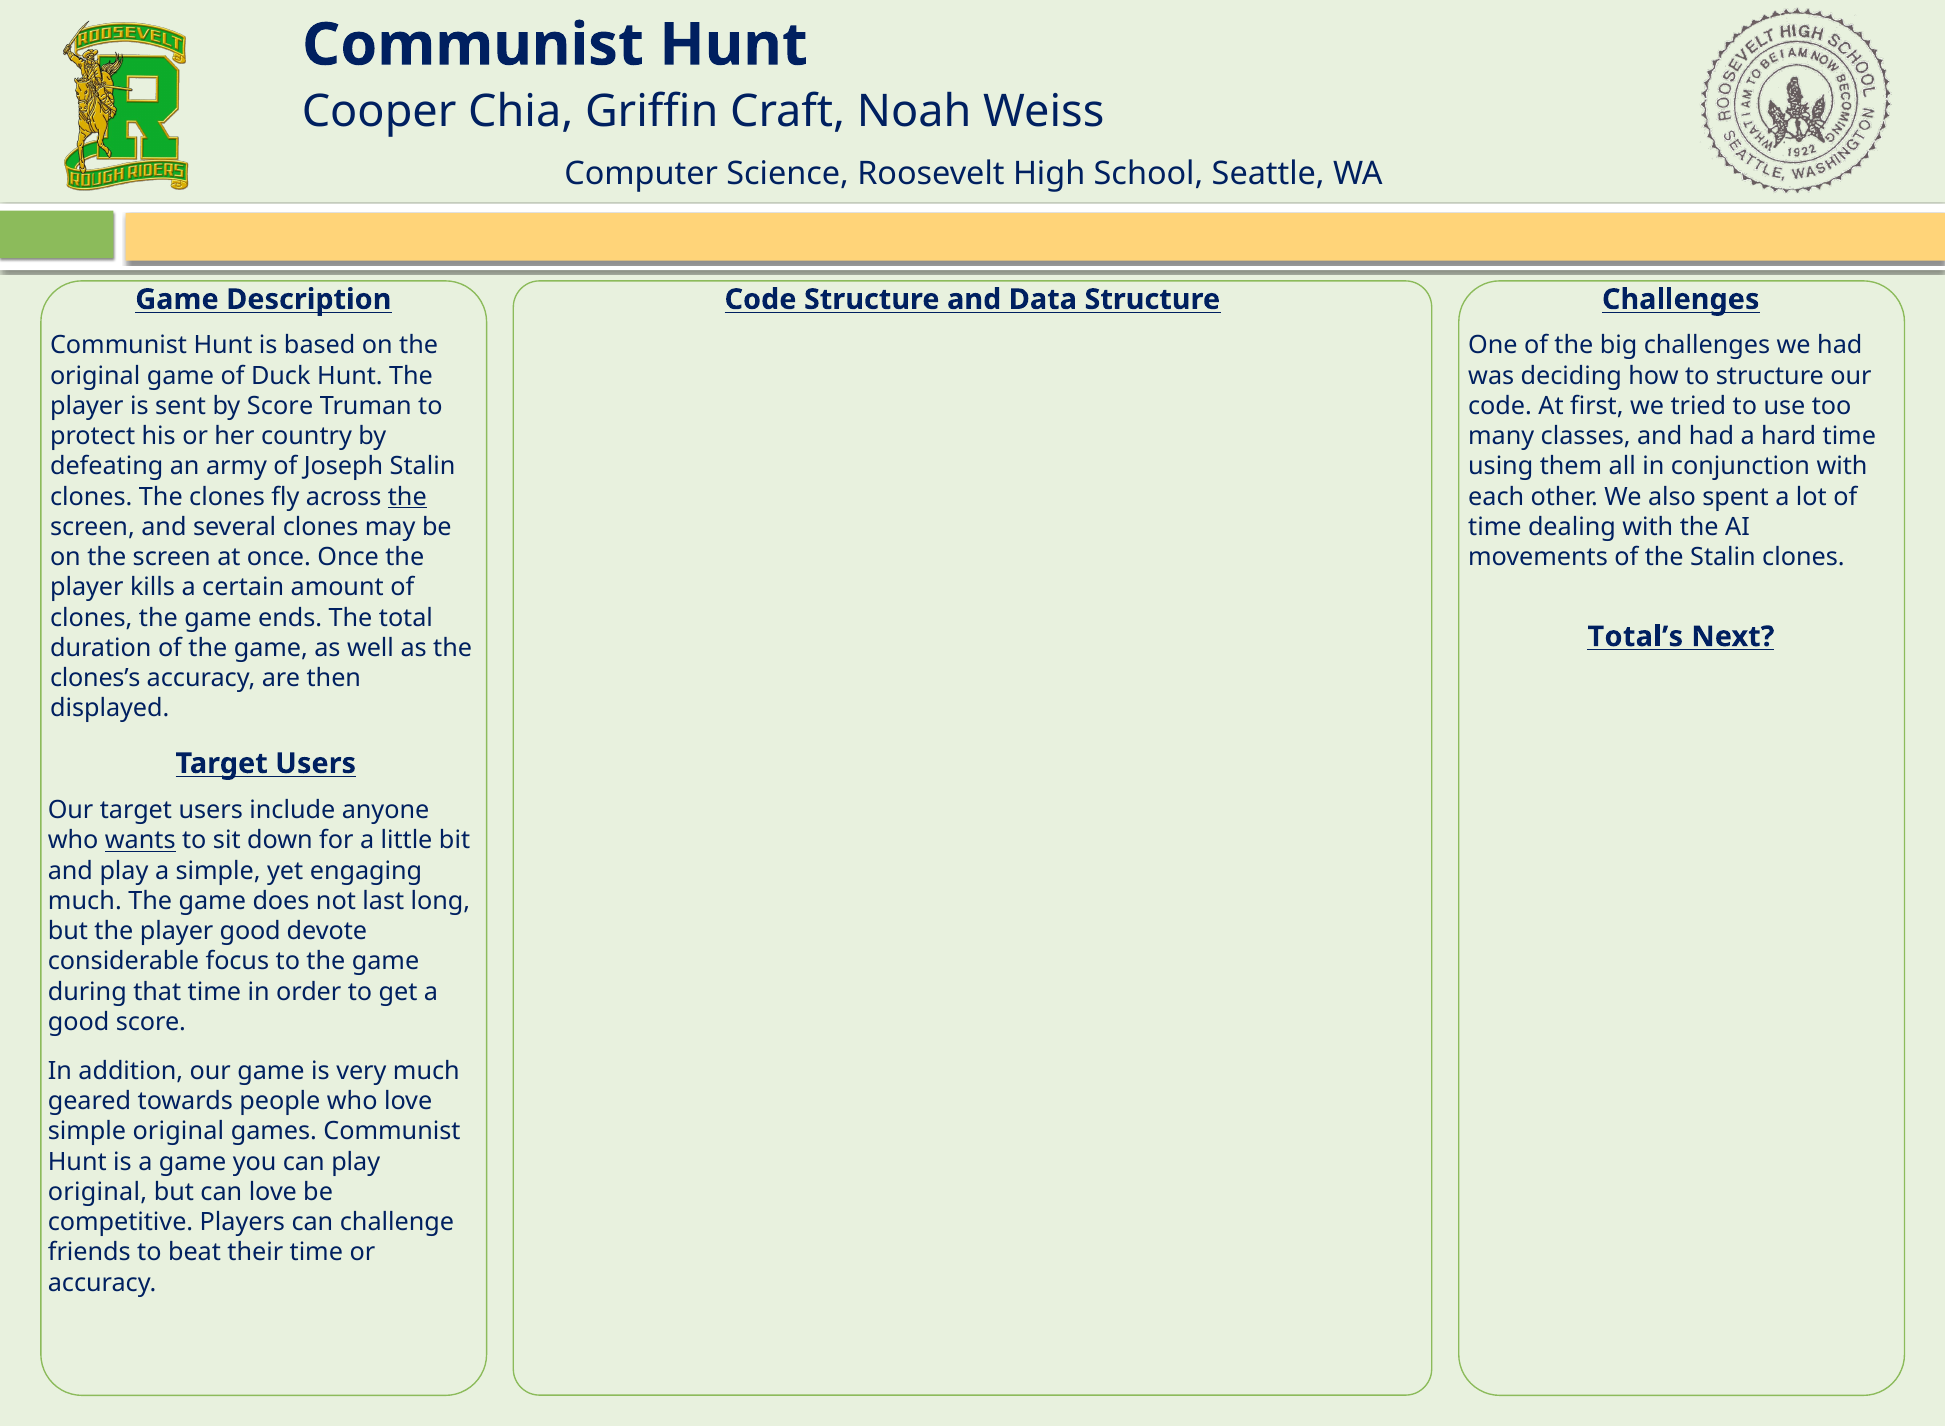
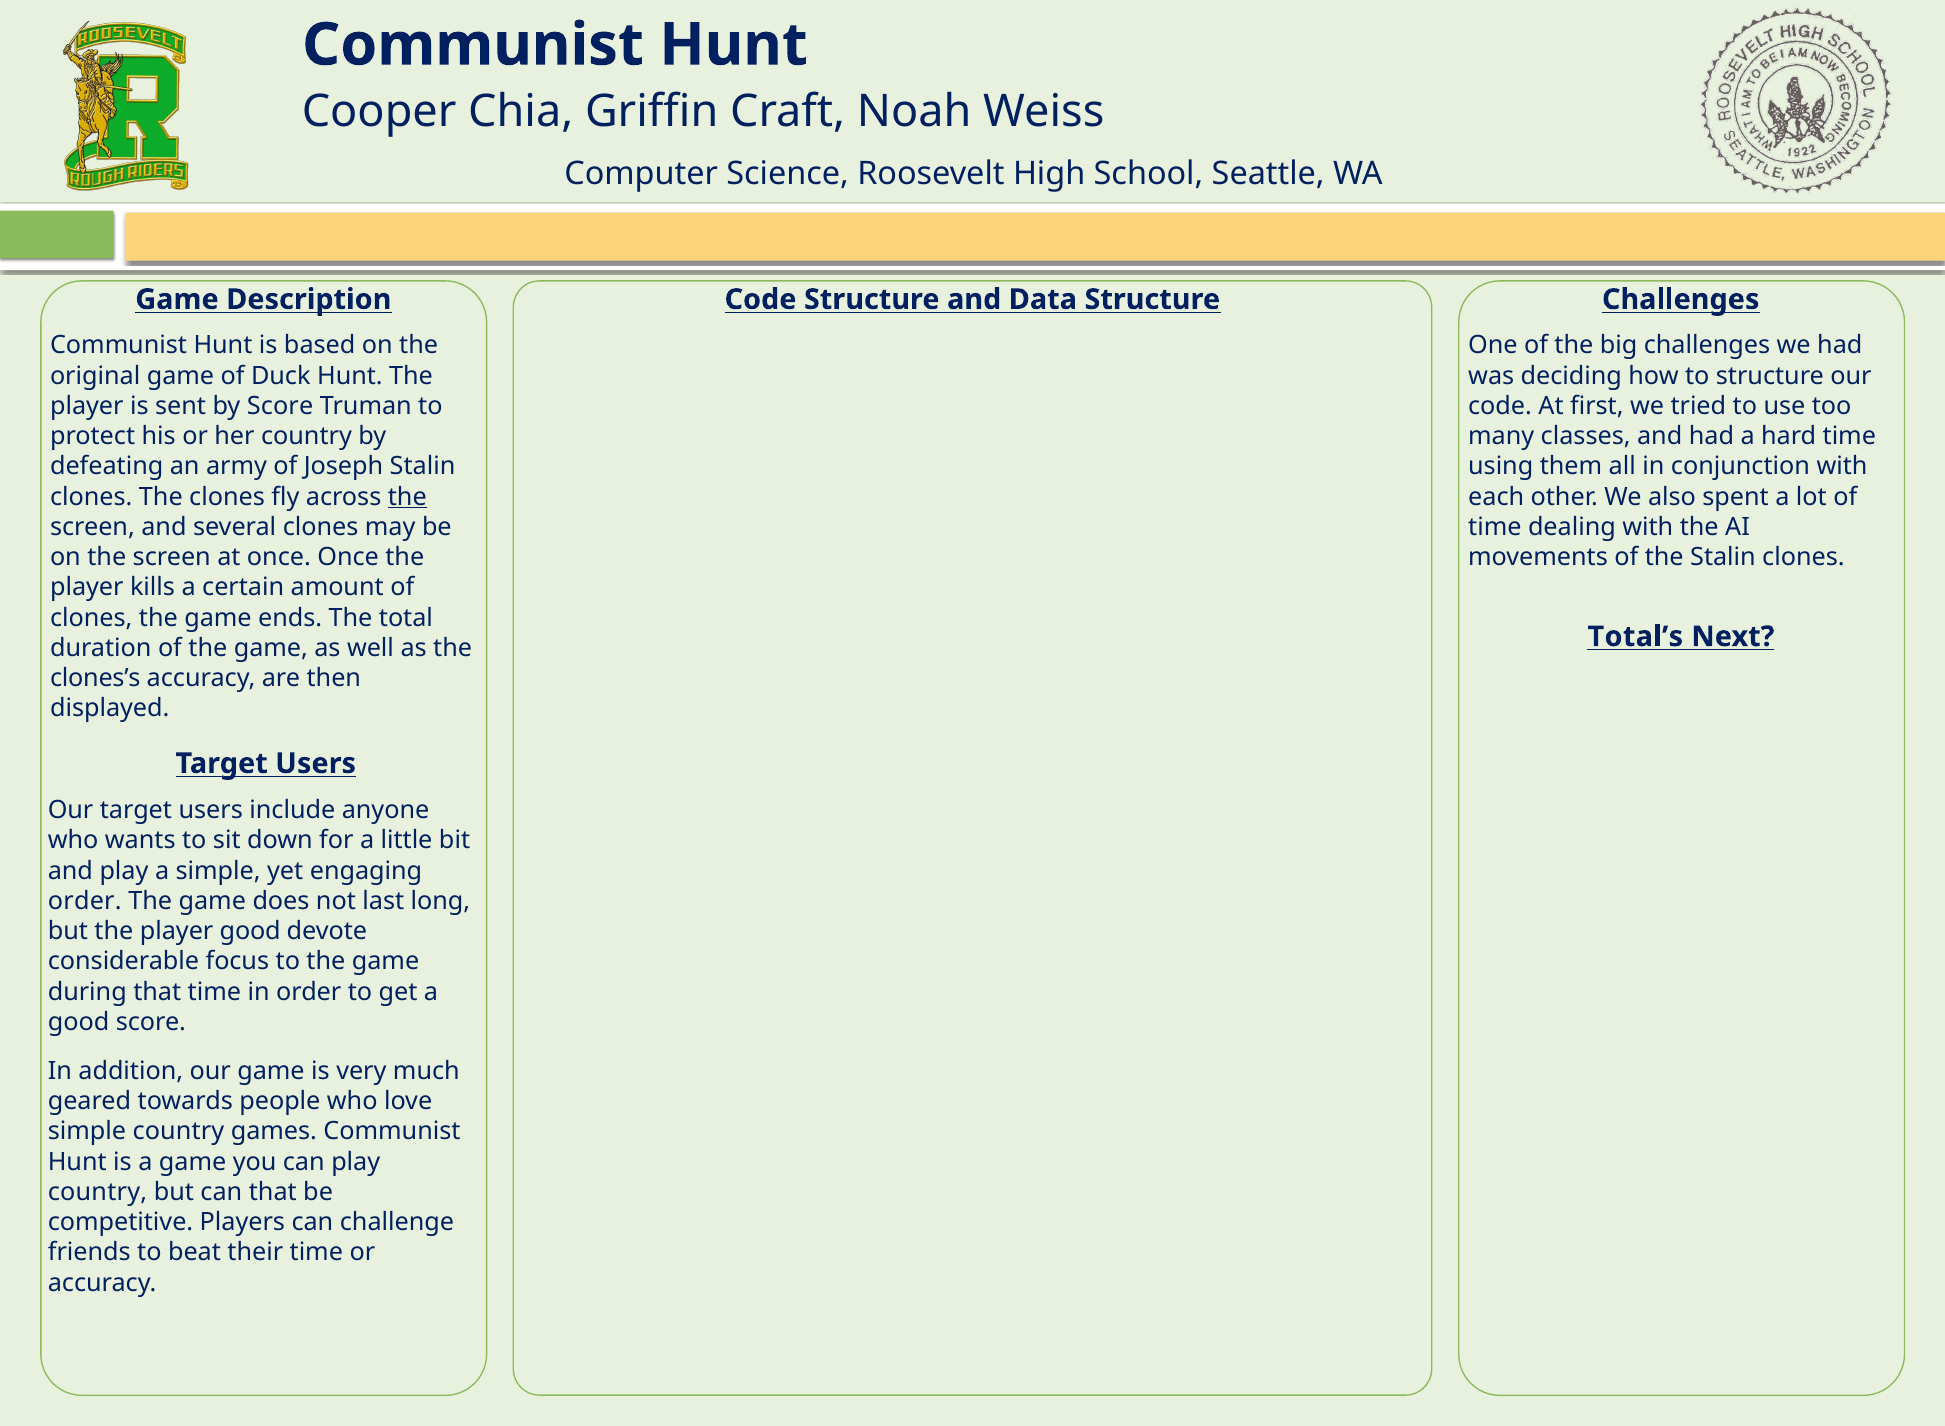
wants underline: present -> none
much at (85, 901): much -> order
simple original: original -> country
original at (97, 1192): original -> country
can love: love -> that
